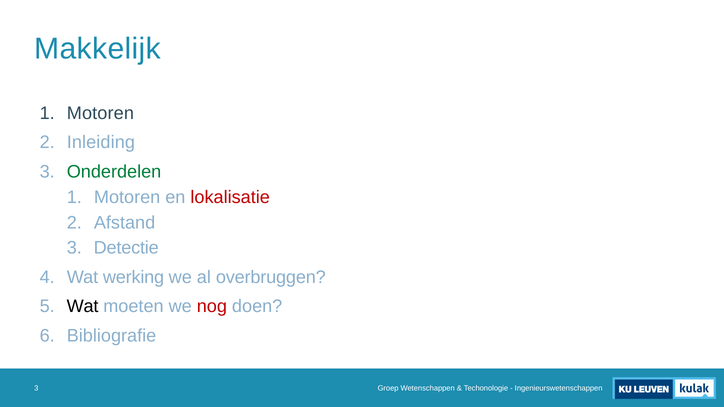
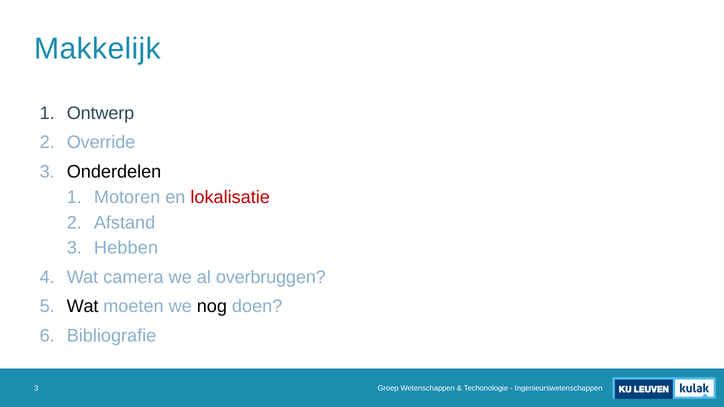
Motoren at (100, 113): Motoren -> Ontwerp
Inleiding: Inleiding -> Override
Onderdelen colour: green -> black
Detectie: Detectie -> Hebben
werking: werking -> camera
nog colour: red -> black
